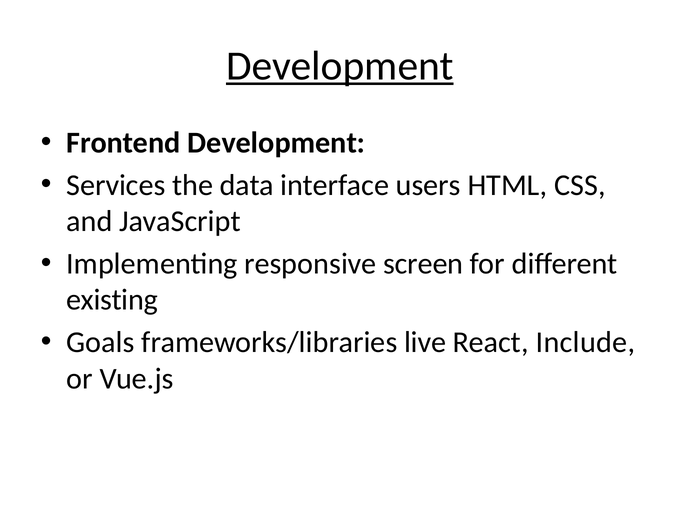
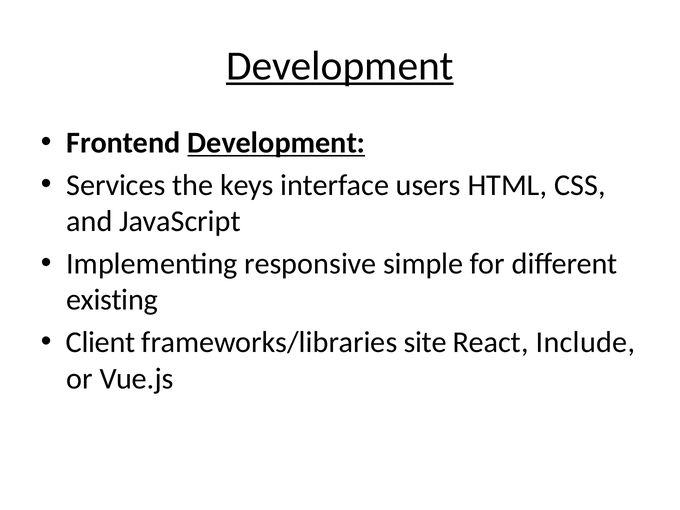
Development at (276, 143) underline: none -> present
data: data -> keys
screen: screen -> simple
Goals: Goals -> Client
live: live -> site
